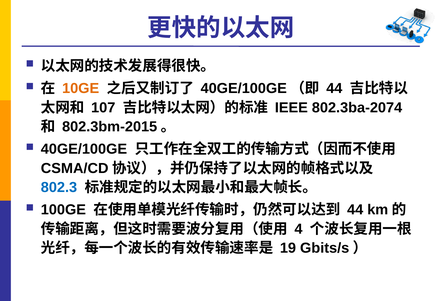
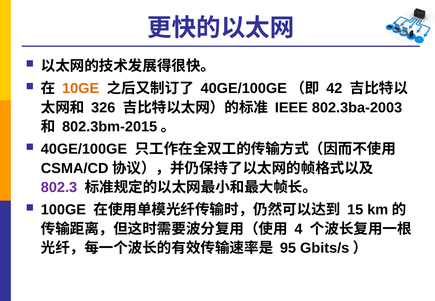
44 at (334, 88): 44 -> 42
107: 107 -> 326
802.3ba-2074: 802.3ba-2074 -> 802.3ba-2003
802.3 colour: blue -> purple
44 at (355, 210): 44 -> 15
19: 19 -> 95
